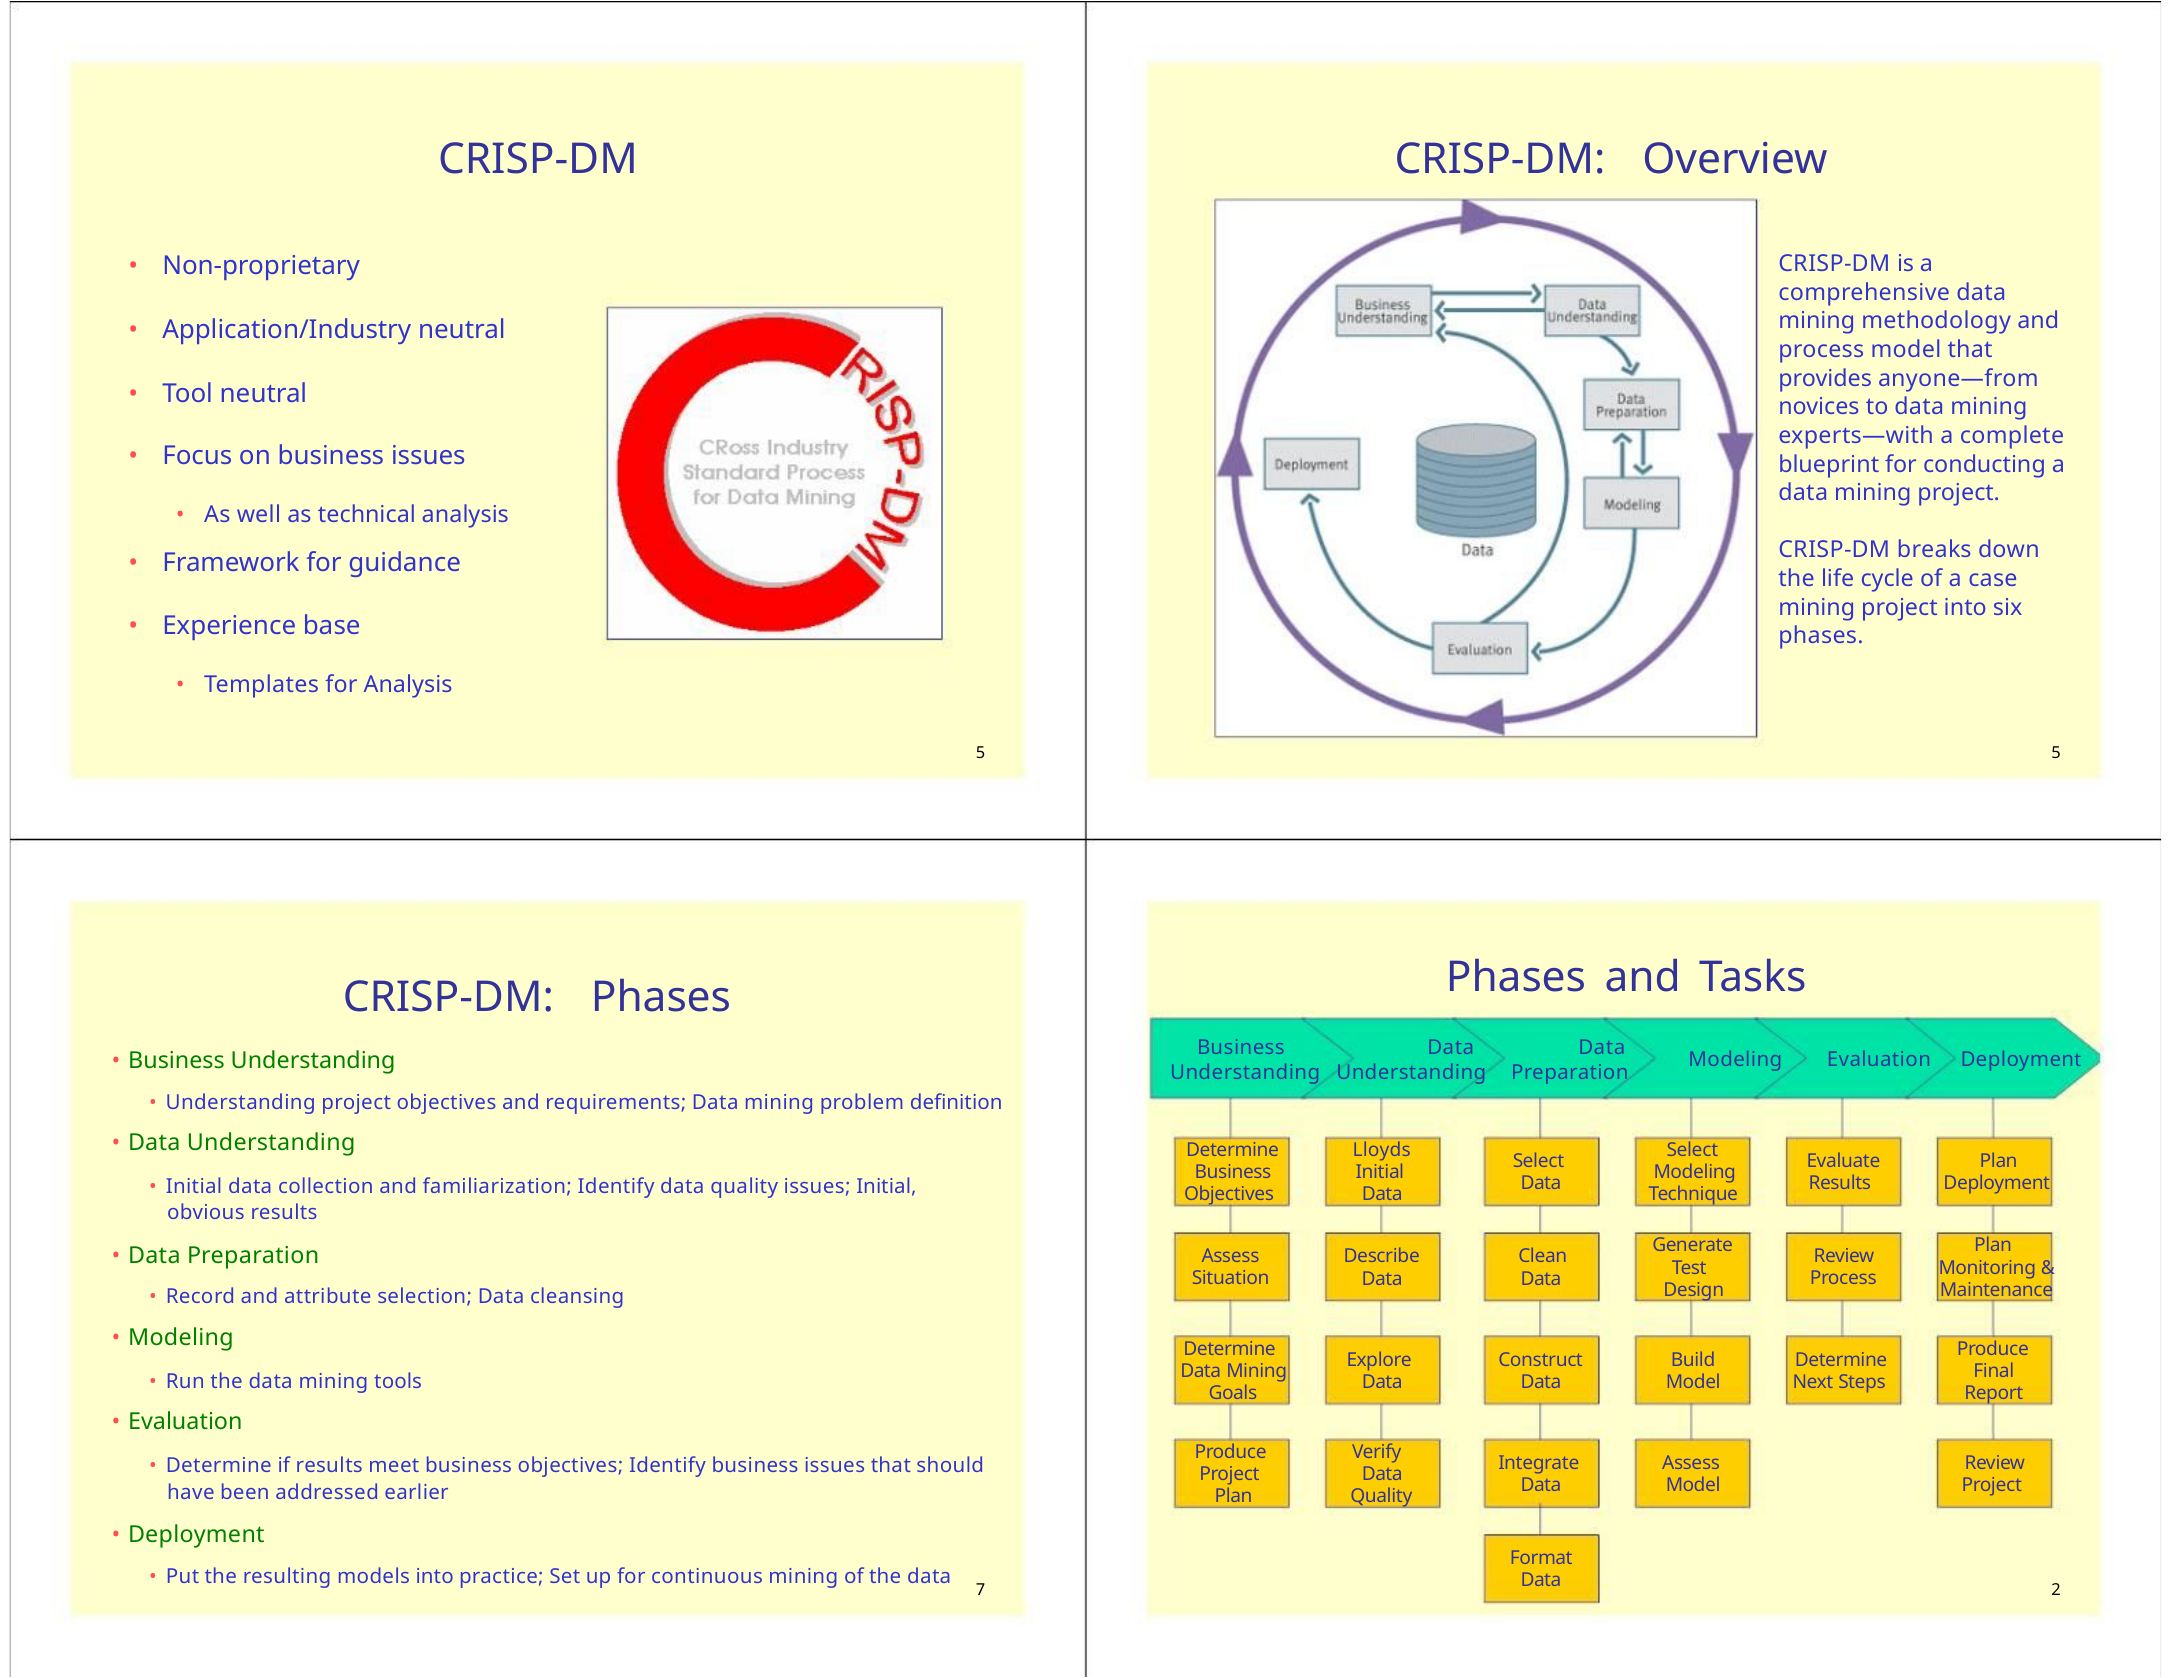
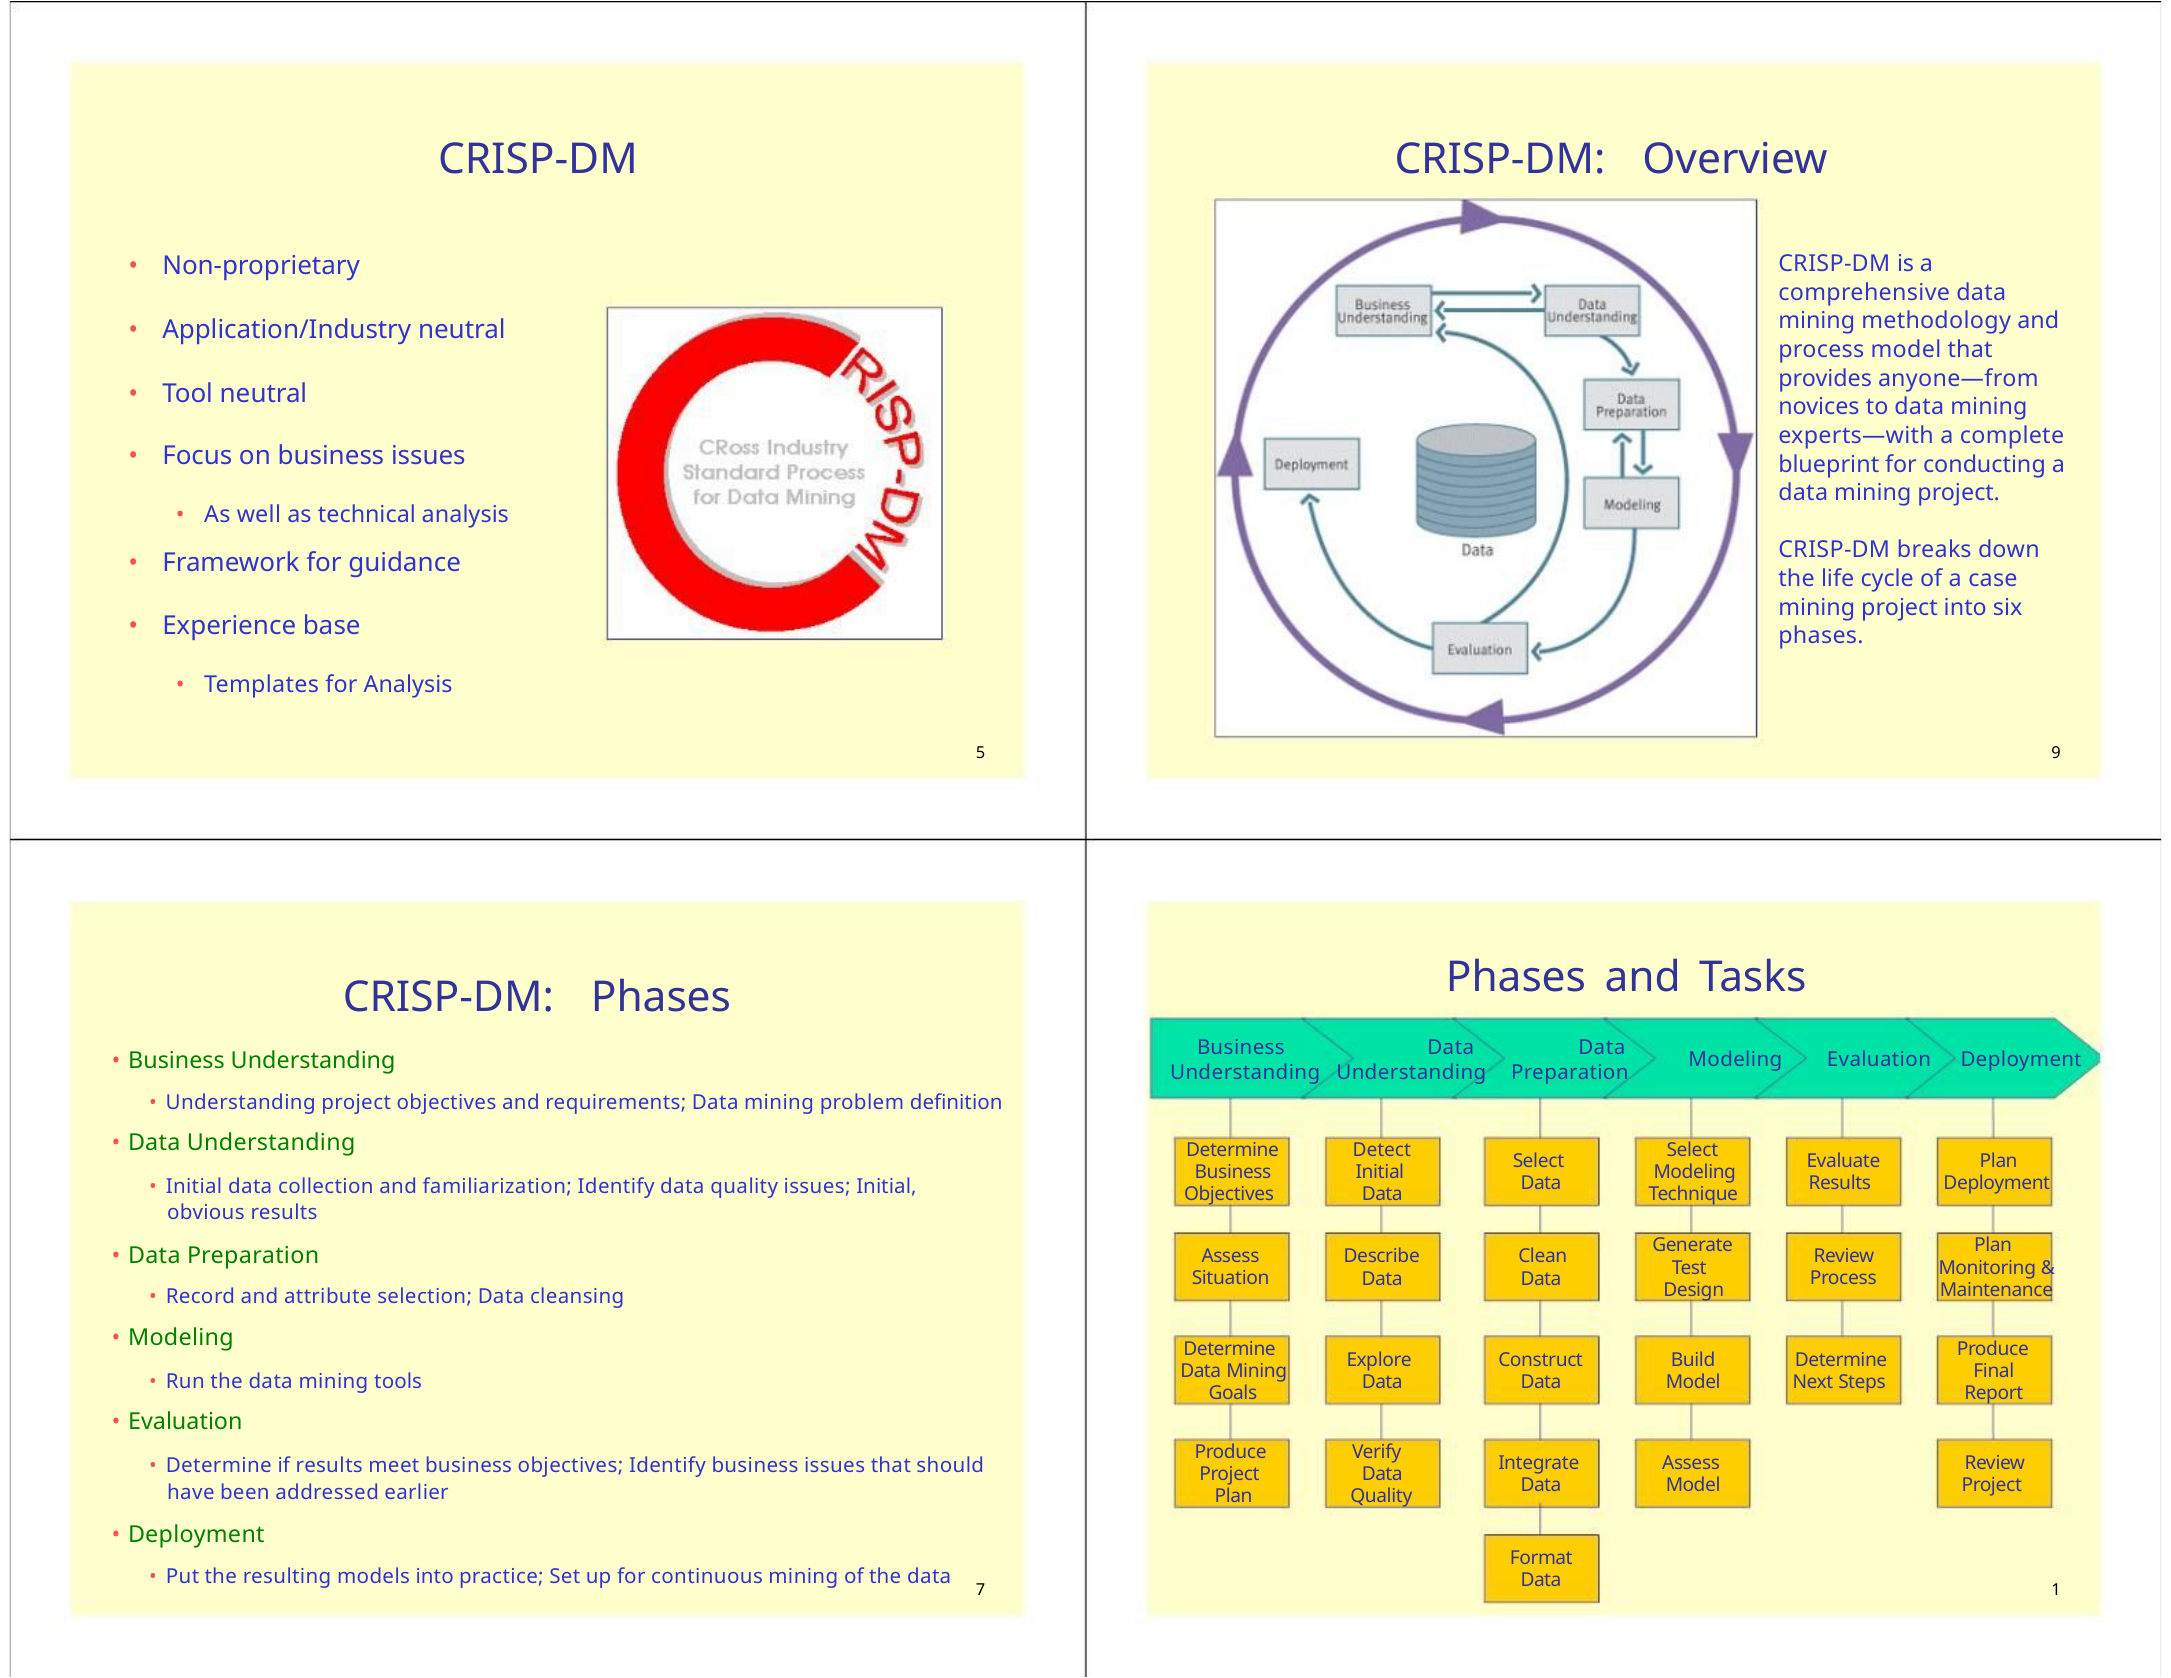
5 5: 5 -> 9
Lloyds: Lloyds -> Detect
2: 2 -> 1
